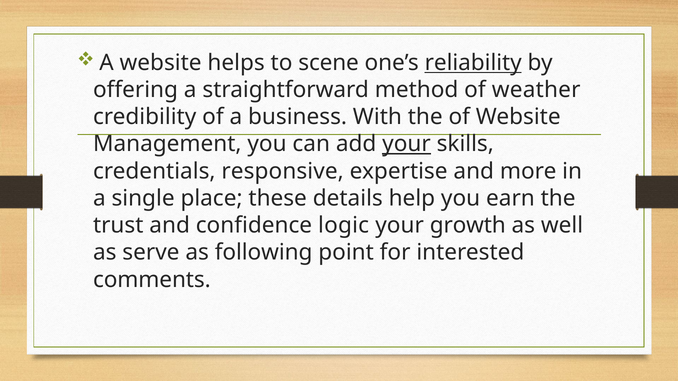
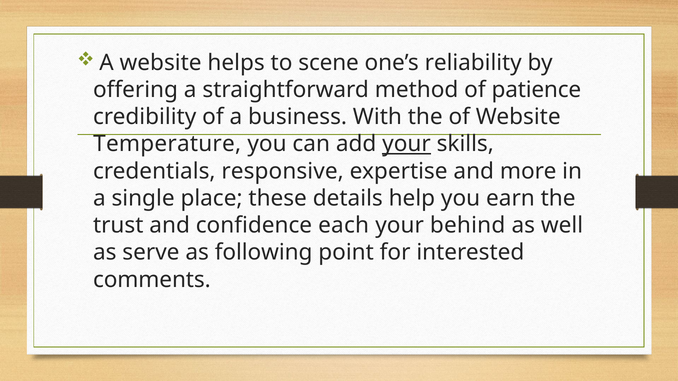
reliability underline: present -> none
weather: weather -> patience
Management: Management -> Temperature
logic: logic -> each
growth: growth -> behind
